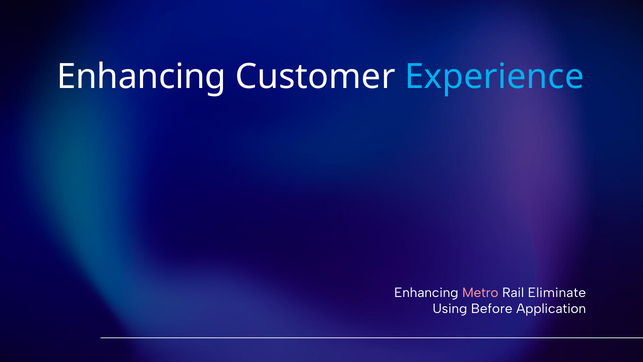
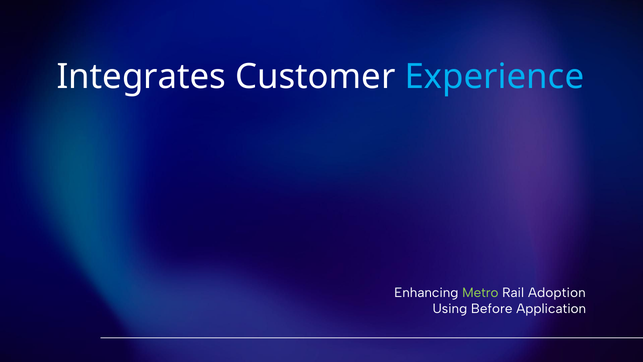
Enhancing at (142, 77): Enhancing -> Integrates
Metro colour: pink -> light green
Eliminate: Eliminate -> Adoption
